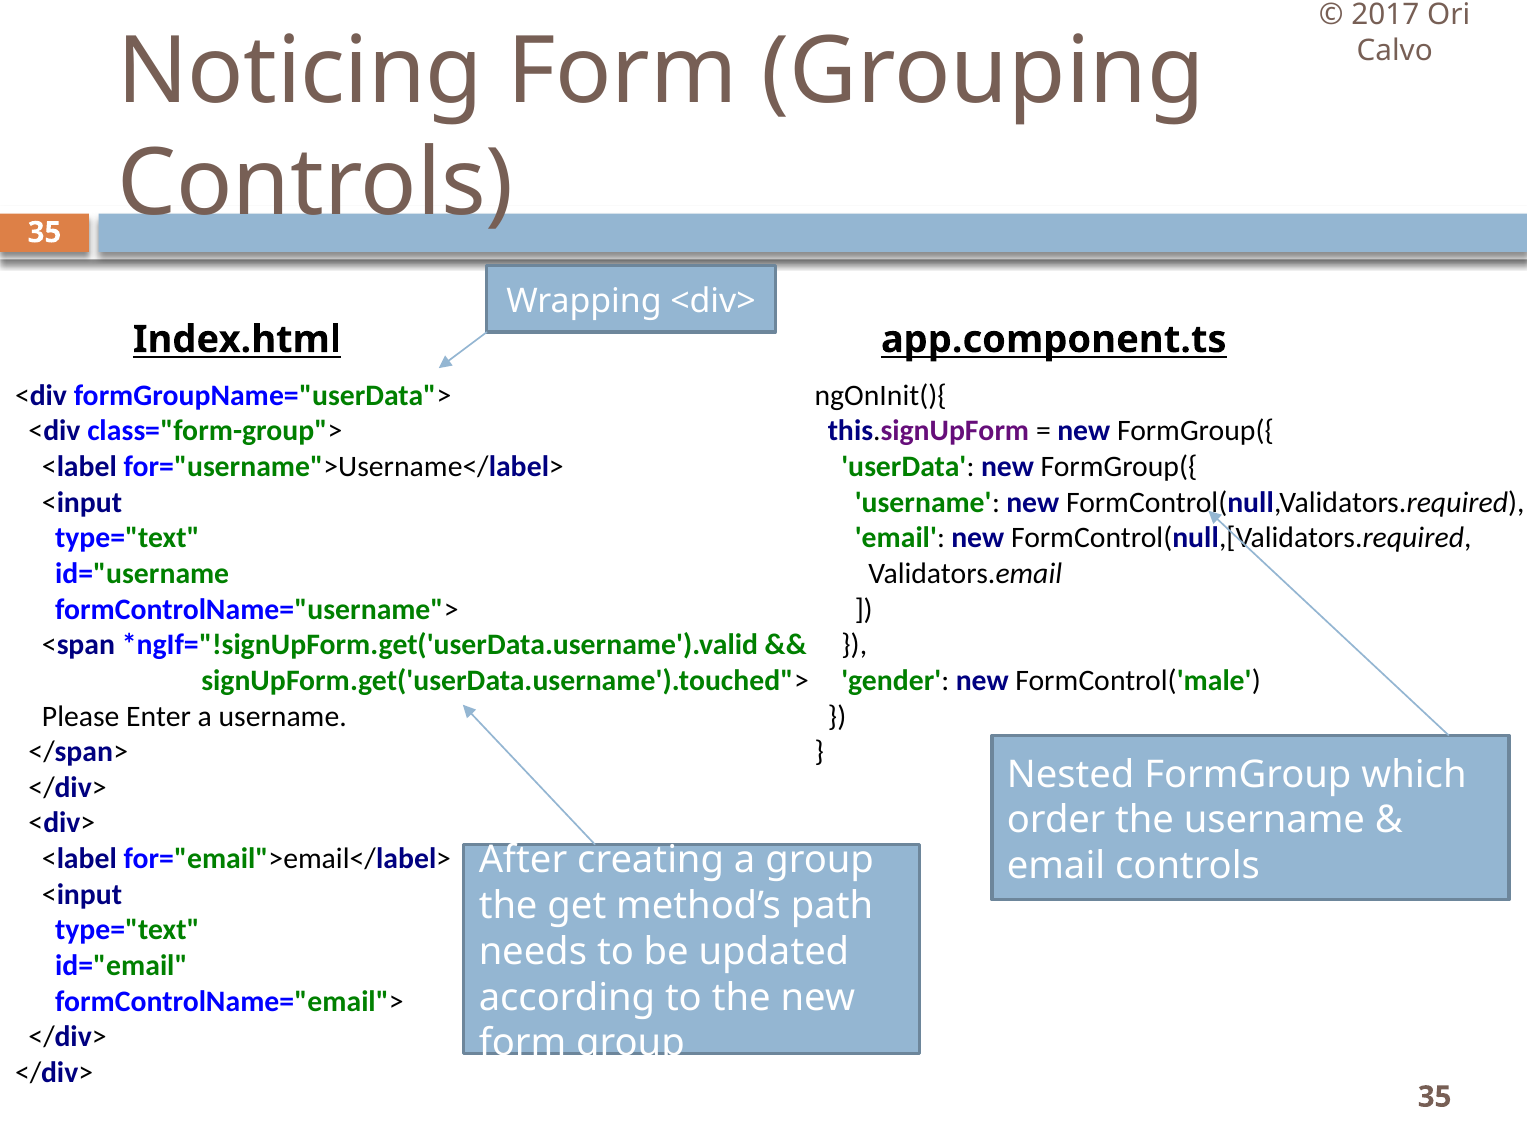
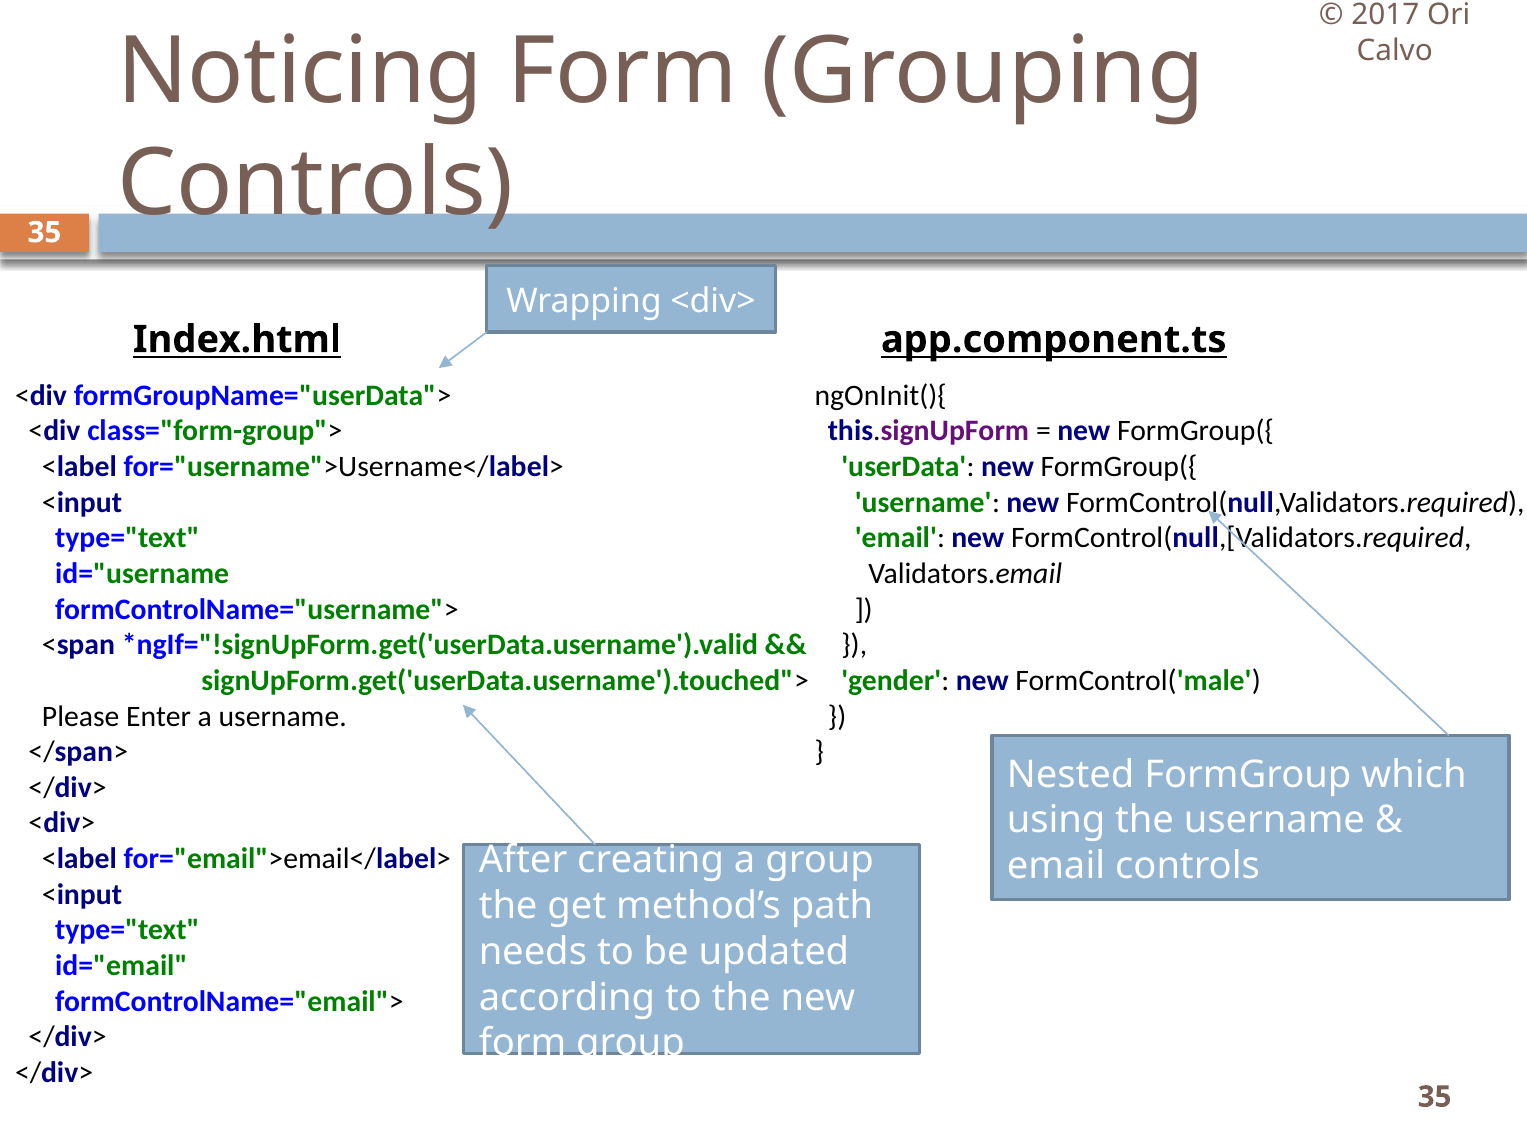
order: order -> using
